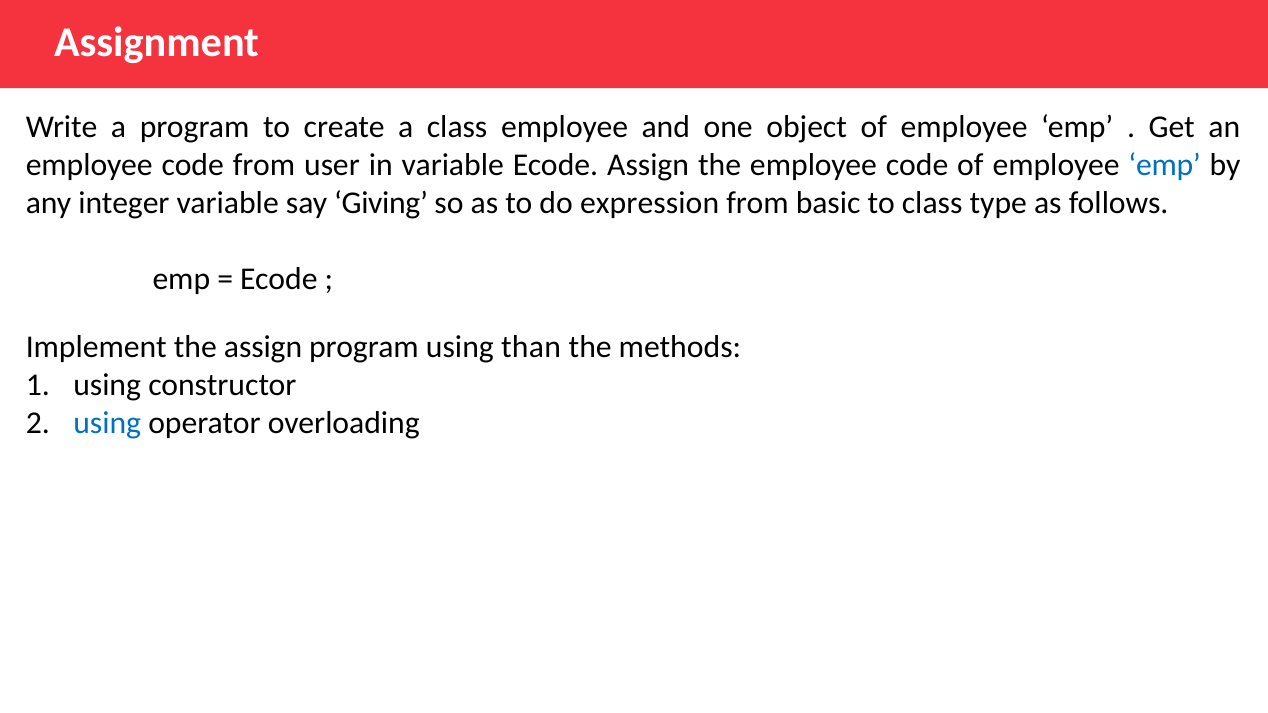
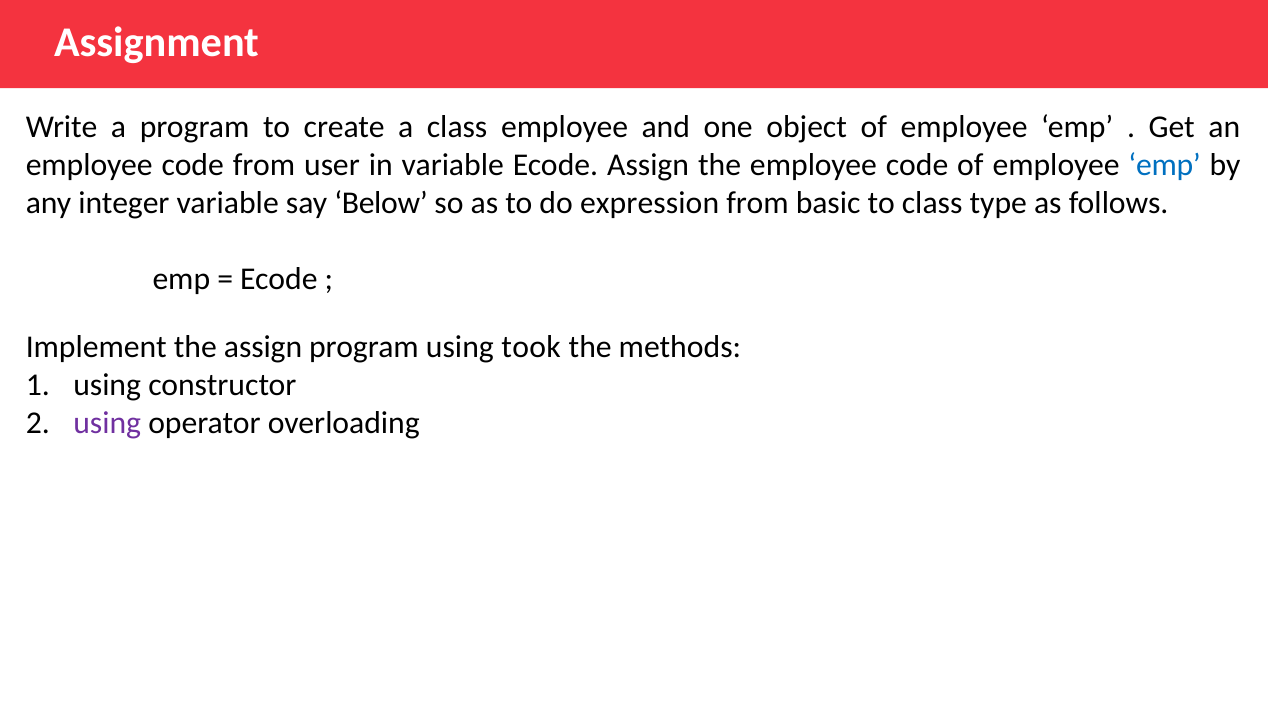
Giving: Giving -> Below
than: than -> took
using at (107, 423) colour: blue -> purple
